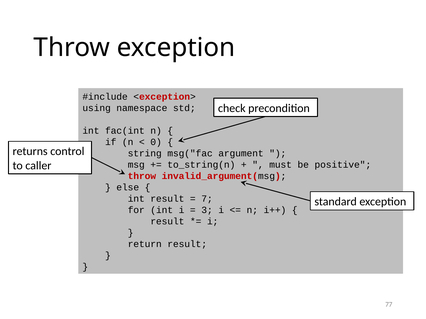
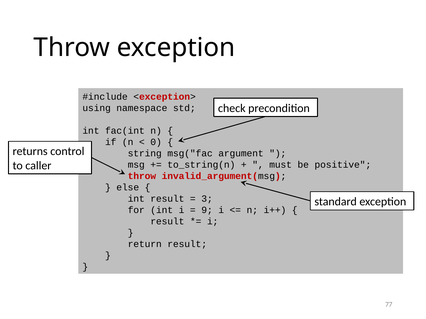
7: 7 -> 3
3: 3 -> 9
